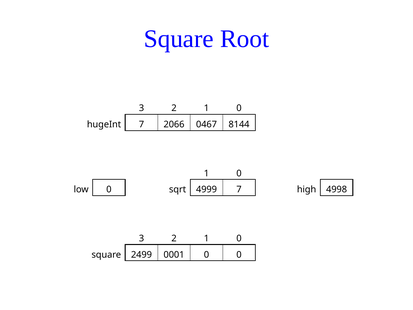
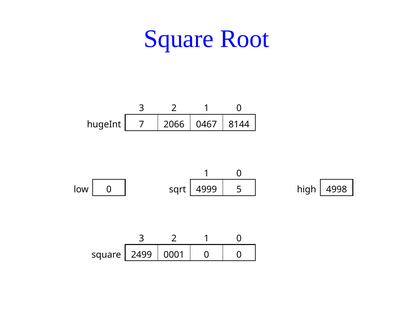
4999 7: 7 -> 5
